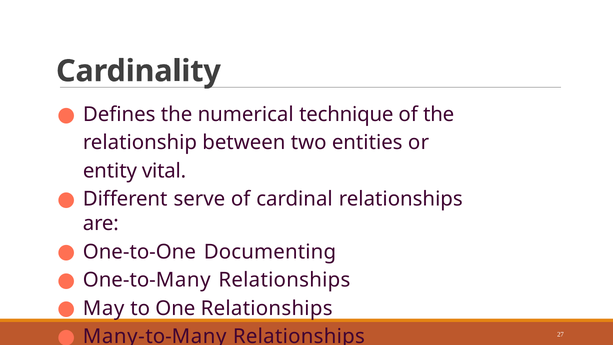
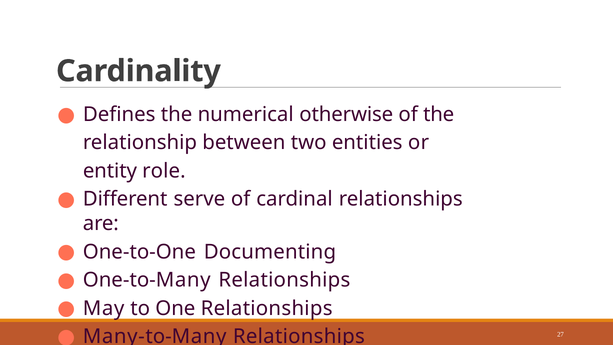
technique: technique -> otherwise
vital: vital -> role
